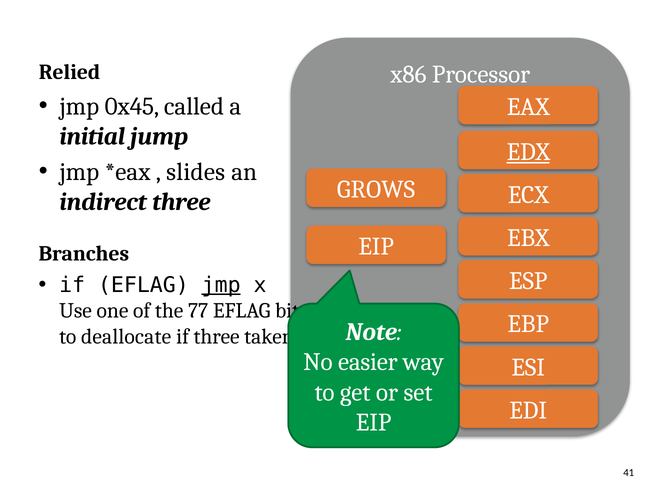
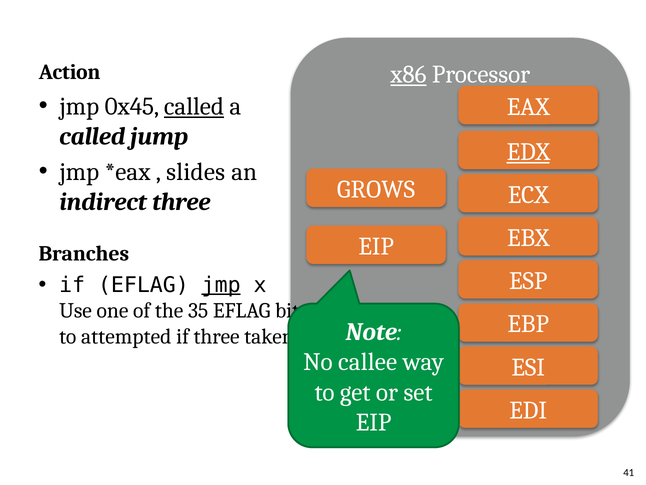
Relied: Relied -> Action
x86 underline: none -> present
called at (194, 106) underline: none -> present
initial at (92, 136): initial -> called
77: 77 -> 35
deallocate: deallocate -> attempted
easier: easier -> callee
